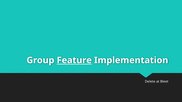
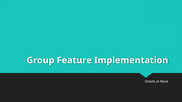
Feature underline: present -> none
